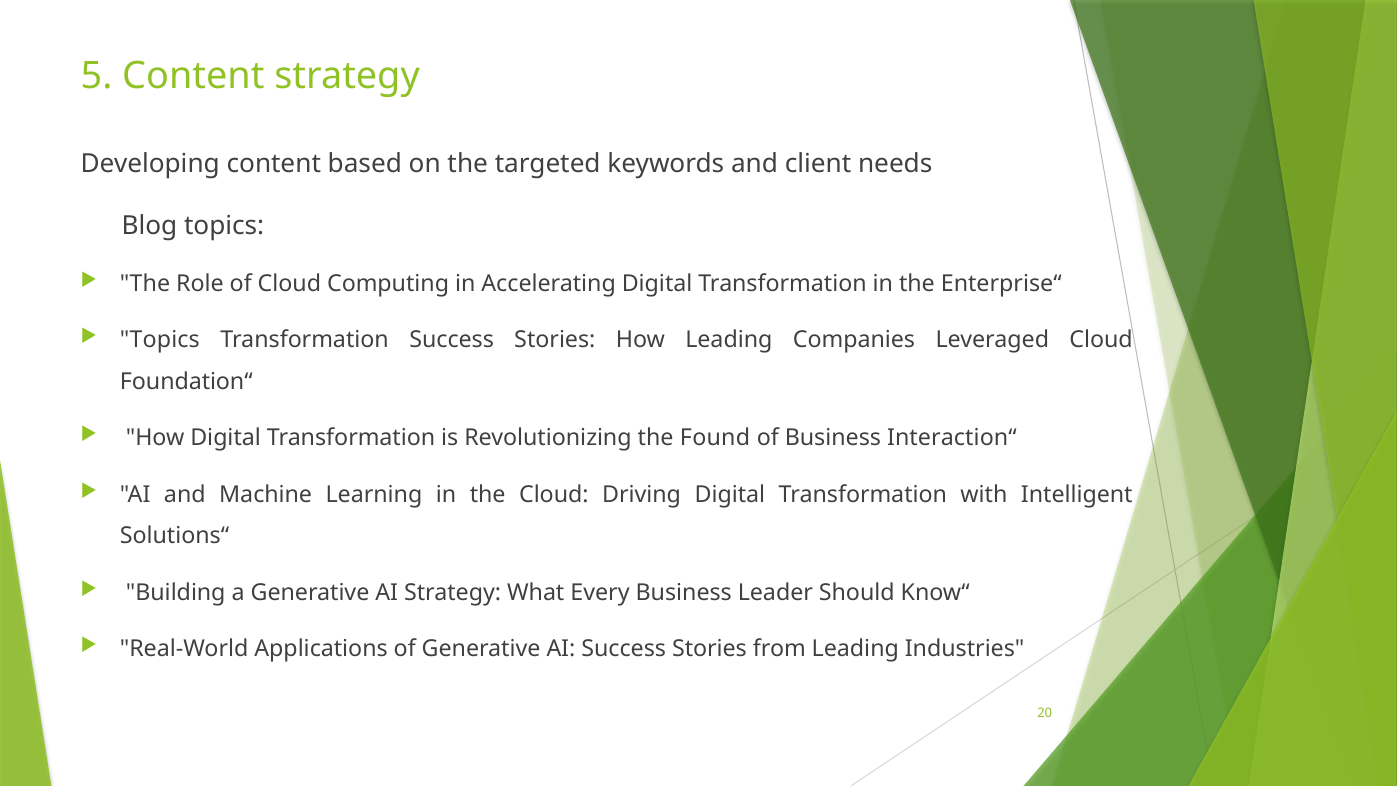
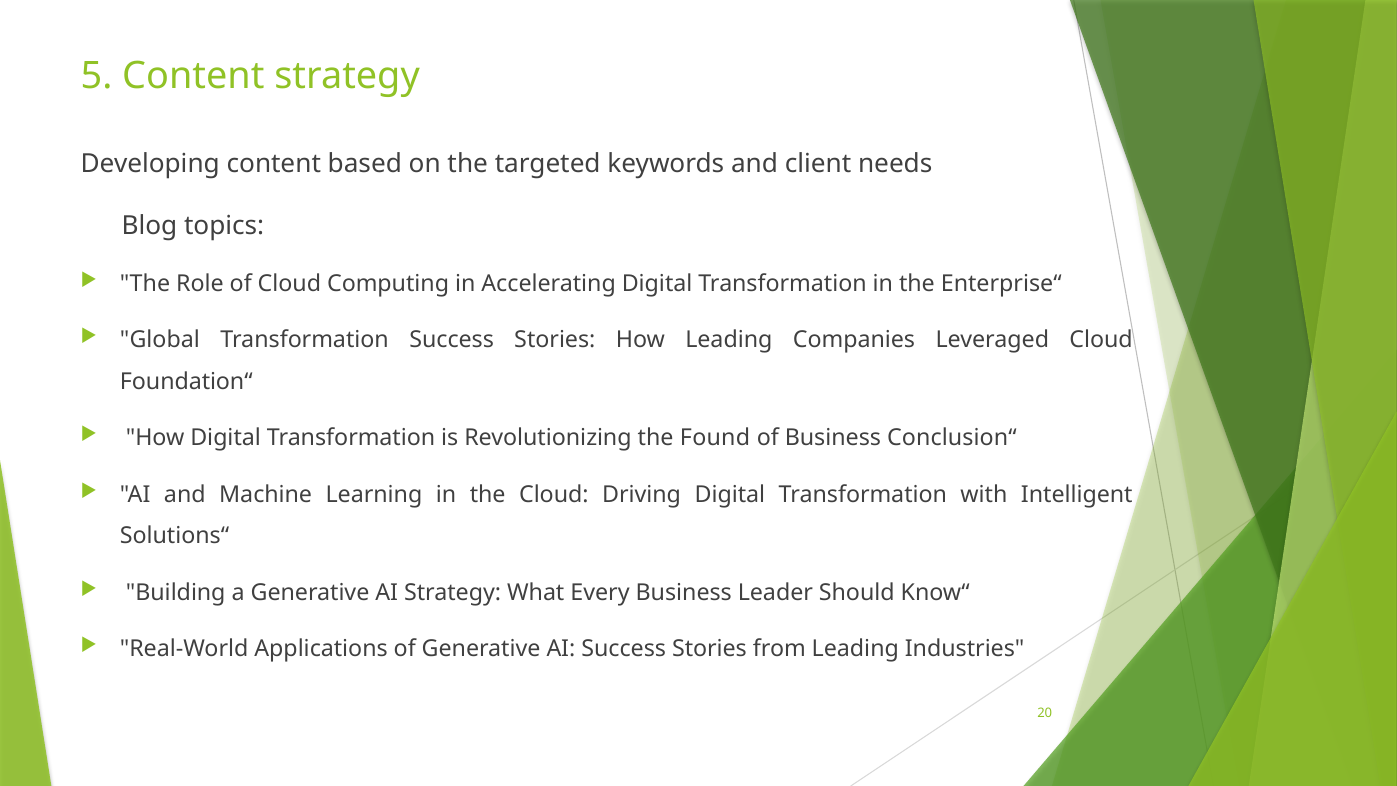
Topics at (160, 340): Topics -> Global
Interaction“: Interaction“ -> Conclusion“
